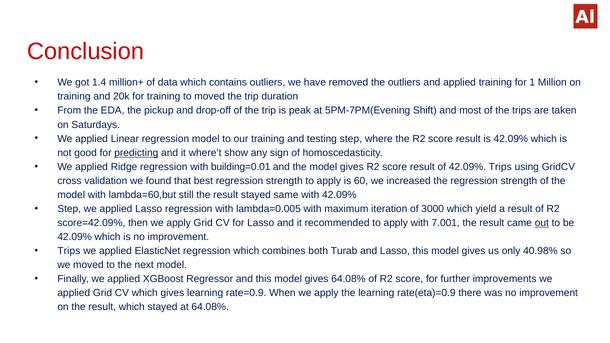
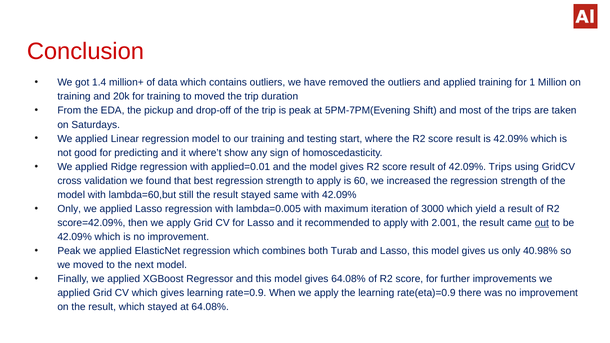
testing step: step -> start
predicting underline: present -> none
building=0.01: building=0.01 -> applied=0.01
Step at (69, 209): Step -> Only
7.001: 7.001 -> 2.001
Trips at (69, 251): Trips -> Peak
